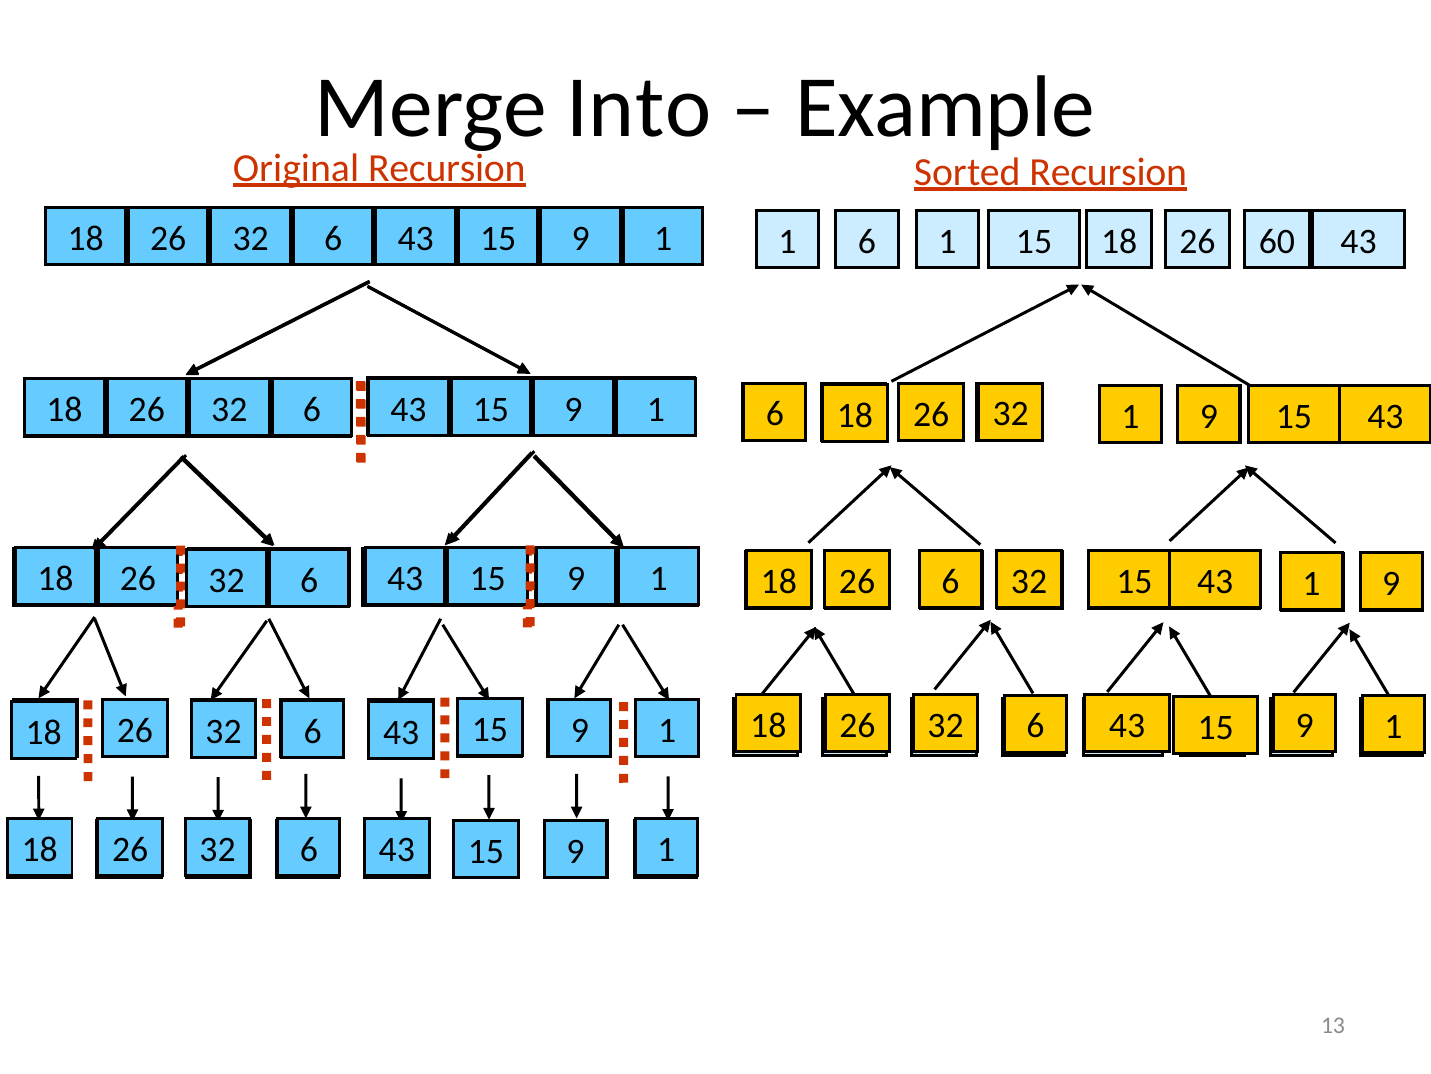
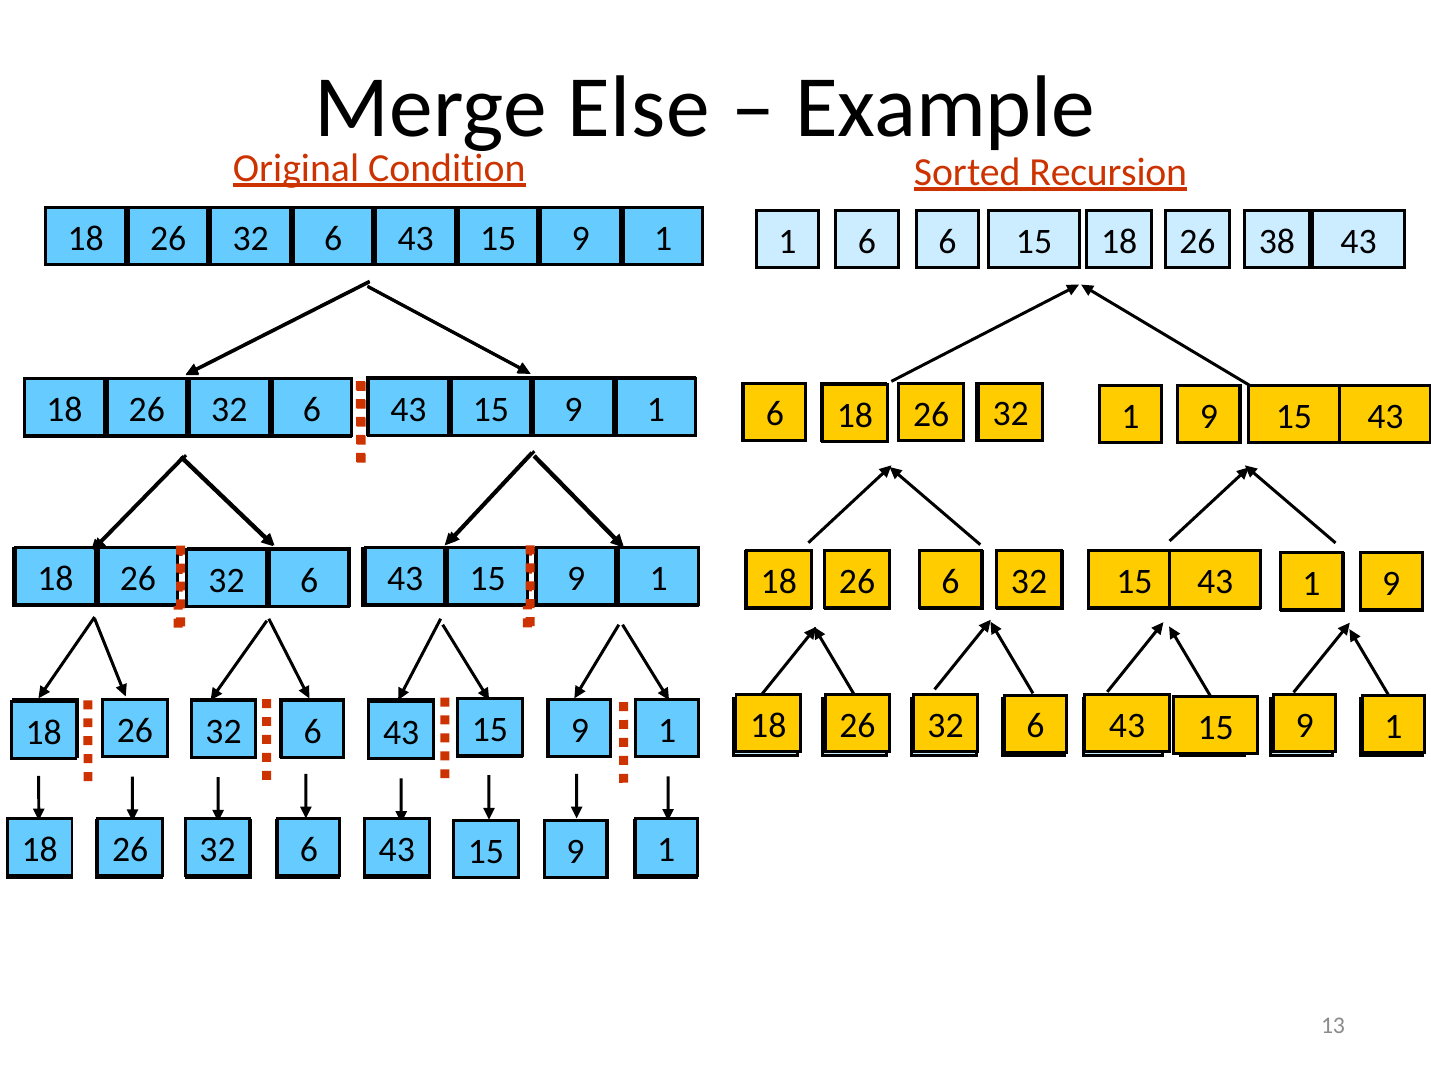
Into: Into -> Else
Original Recursion: Recursion -> Condition
1 6 1: 1 -> 6
60: 60 -> 38
